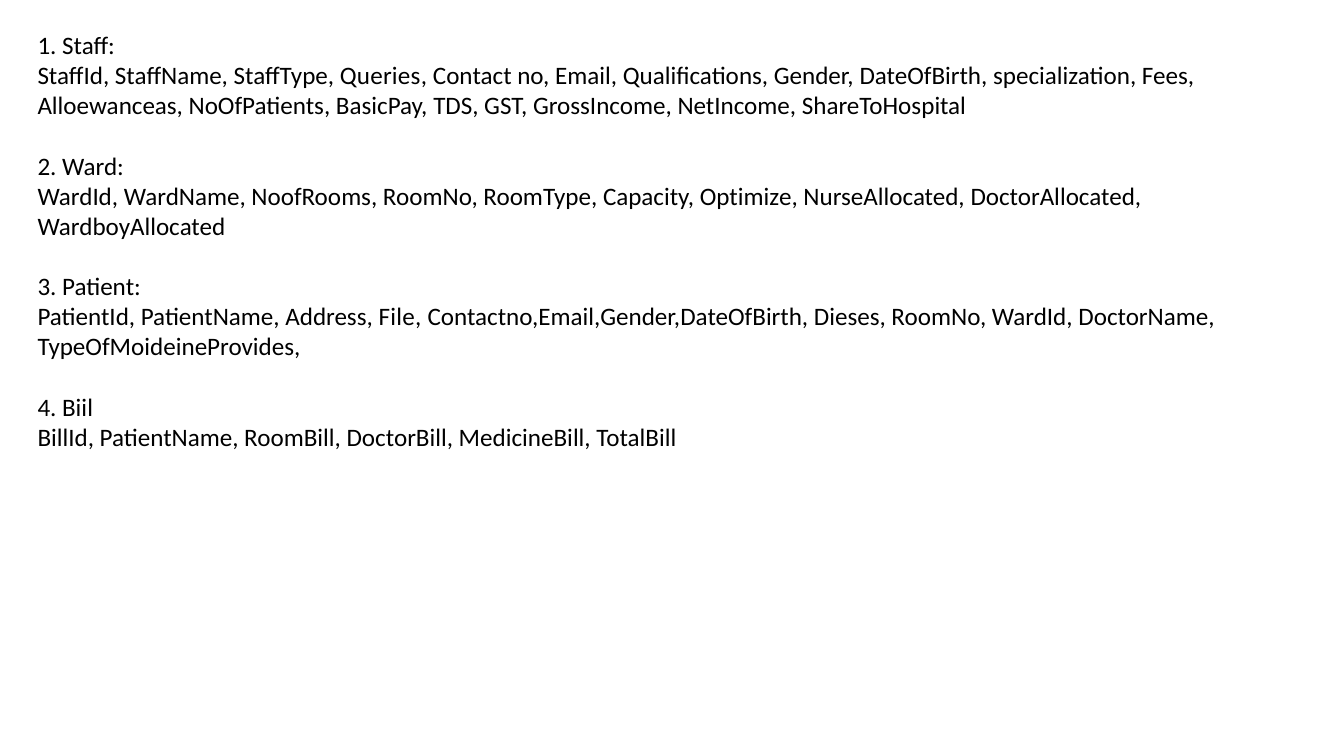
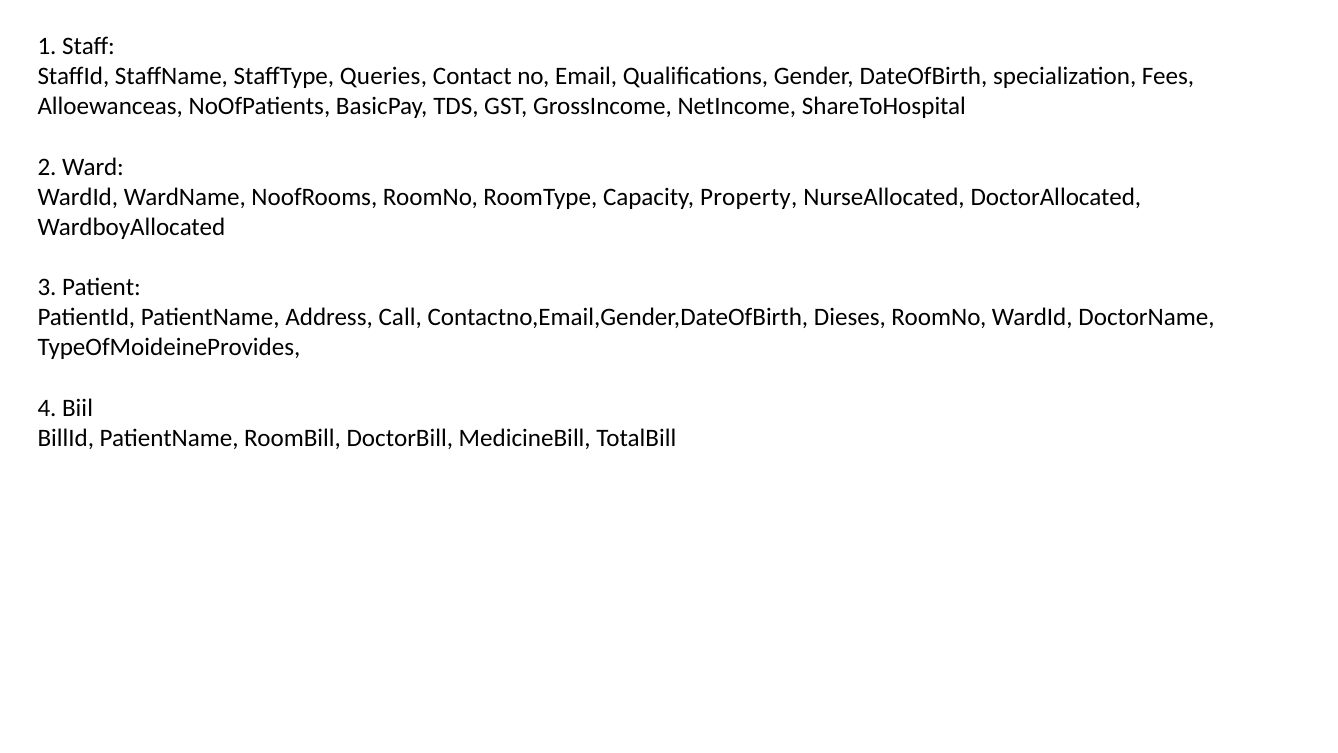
Optimize: Optimize -> Property
File: File -> Call
